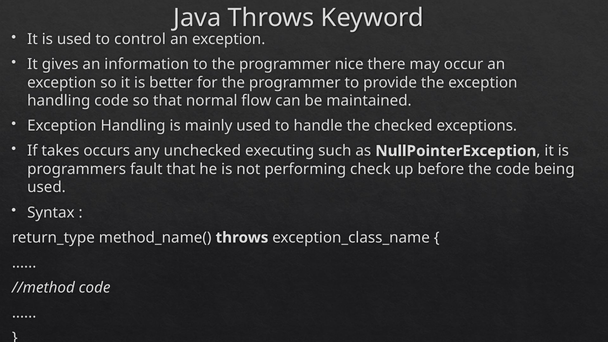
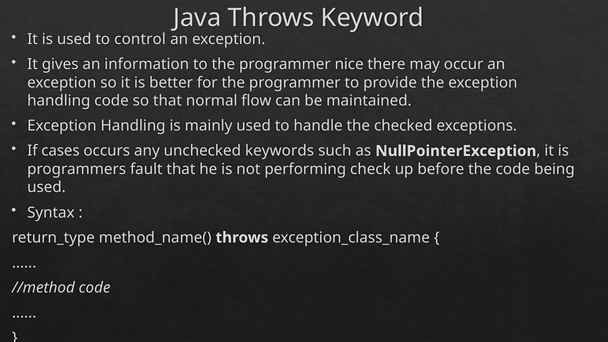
takes: takes -> cases
executing: executing -> keywords
